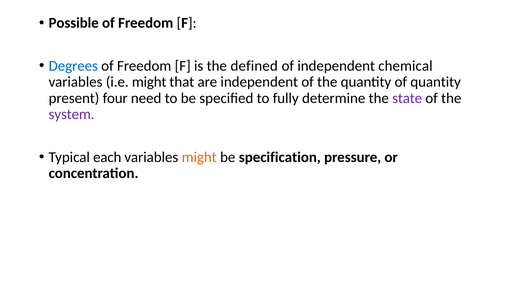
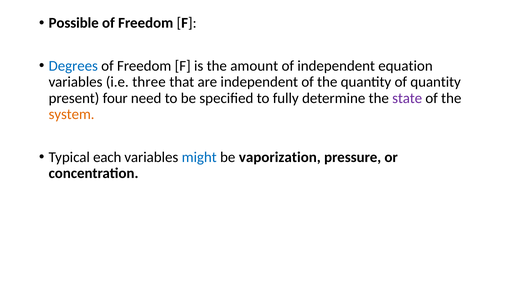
defined: defined -> amount
chemical: chemical -> equation
i.e might: might -> three
system colour: purple -> orange
might at (199, 157) colour: orange -> blue
specification: specification -> vaporization
